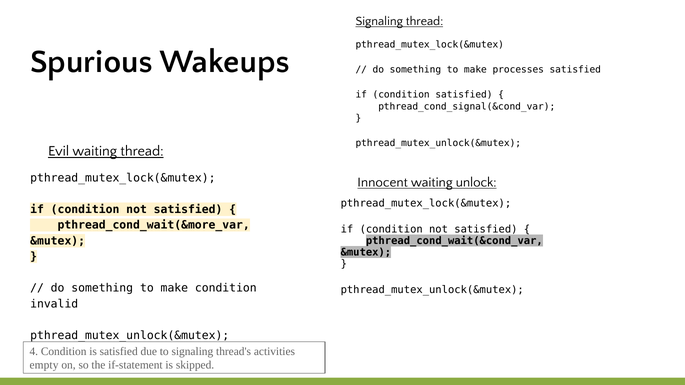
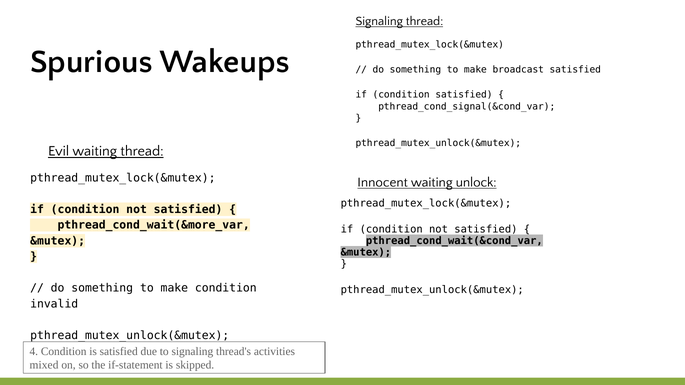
processes: processes -> broadcast
empty: empty -> mixed
